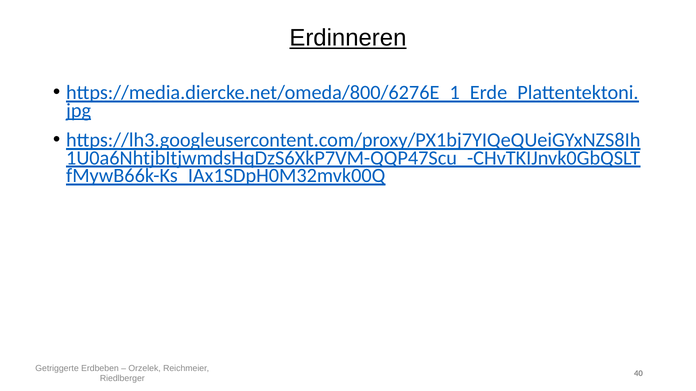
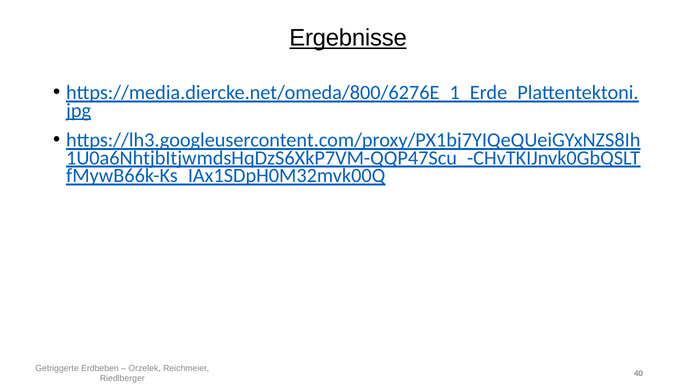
Erdinneren: Erdinneren -> Ergebnisse
